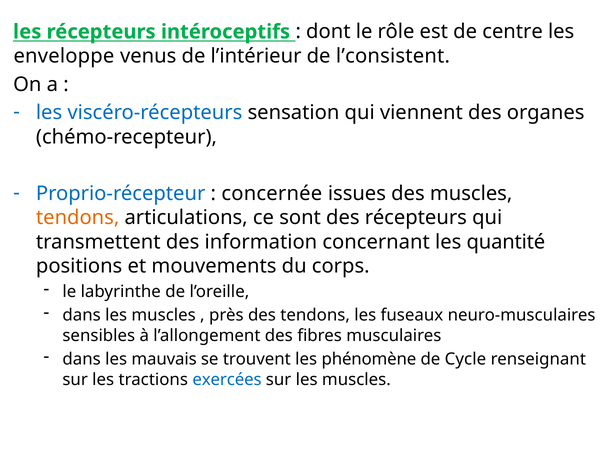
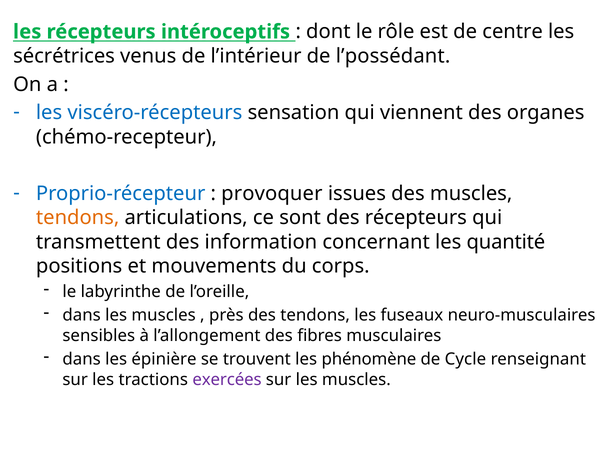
enveloppe: enveloppe -> sécrétrices
l’consistent: l’consistent -> l’possédant
concernée: concernée -> provoquer
mauvais: mauvais -> épinière
exercées colour: blue -> purple
